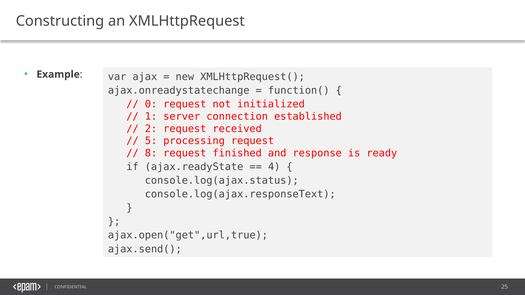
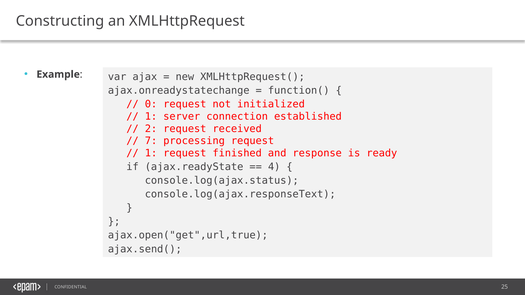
5: 5 -> 7
8 at (151, 153): 8 -> 1
